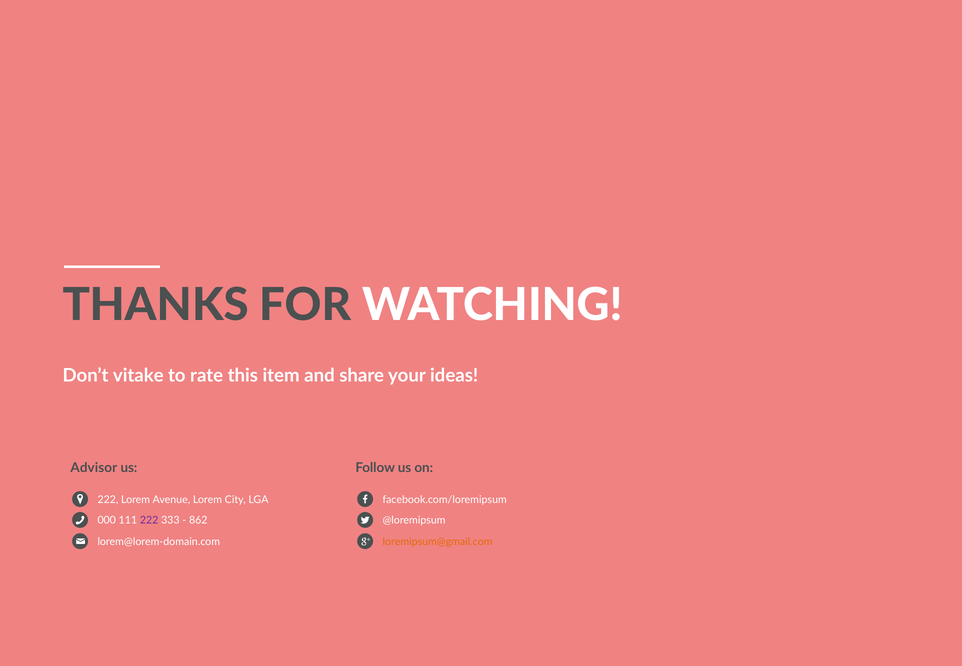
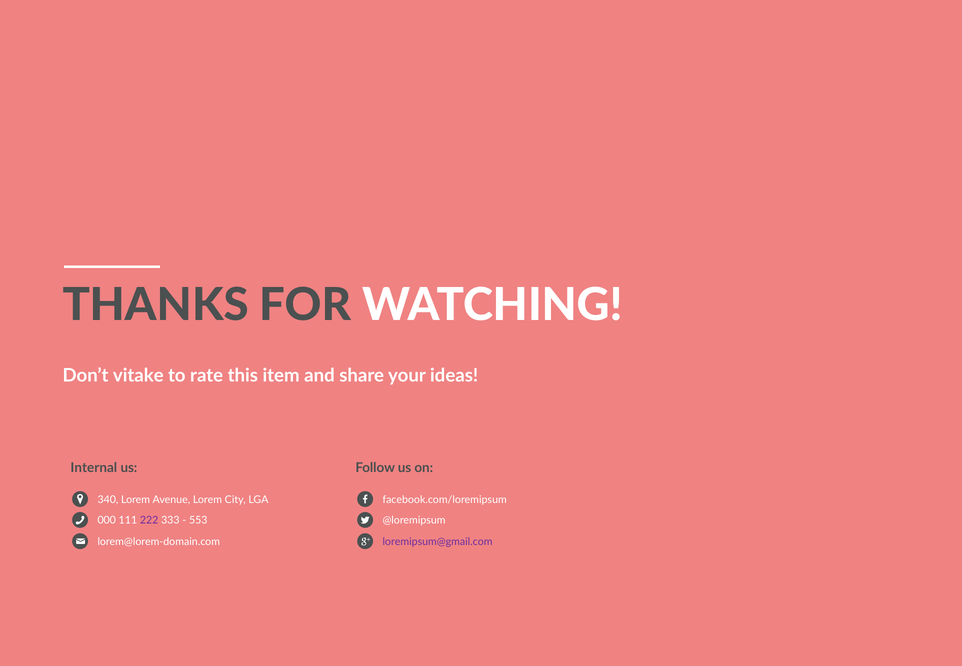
Advisor: Advisor -> Internal
222 at (108, 500): 222 -> 340
862: 862 -> 553
loremipsum@gmail.com colour: orange -> purple
